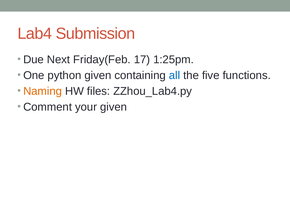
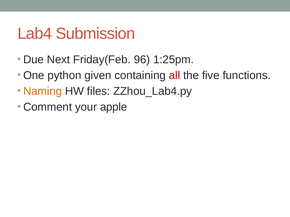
17: 17 -> 96
all colour: blue -> red
your given: given -> apple
